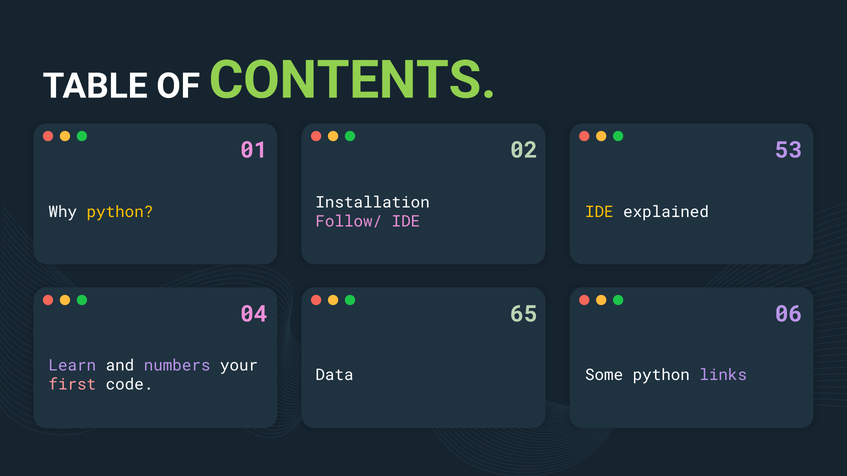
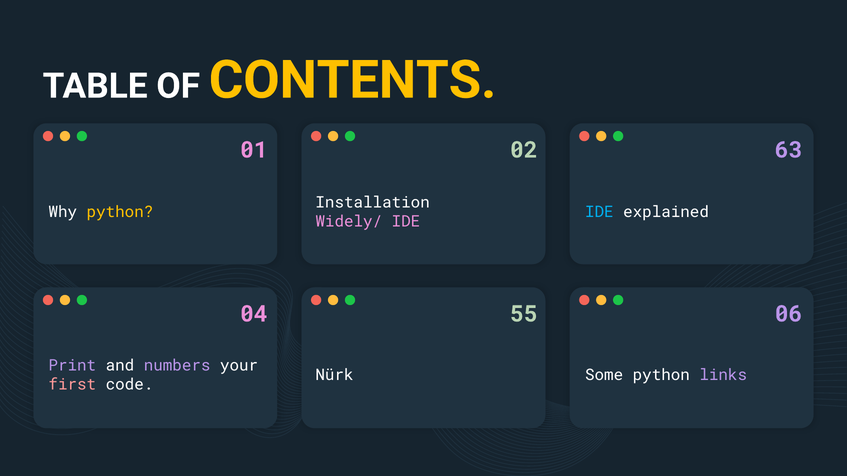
CONTENTS colour: light green -> yellow
53: 53 -> 63
IDE at (599, 212) colour: yellow -> light blue
Follow/: Follow/ -> Widely/
65: 65 -> 55
Learn: Learn -> Print
Data: Data -> Nürk
